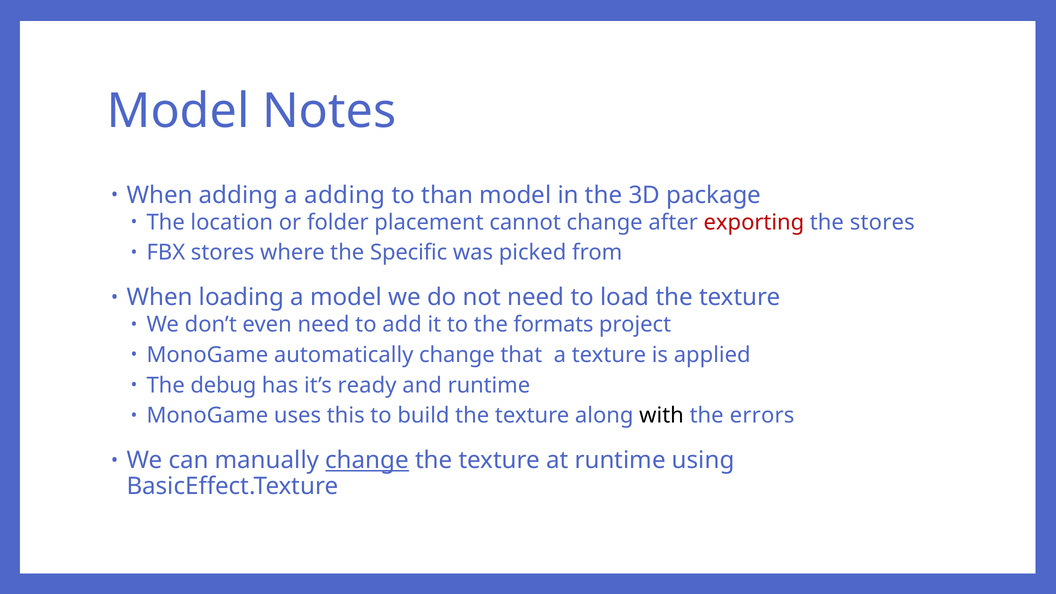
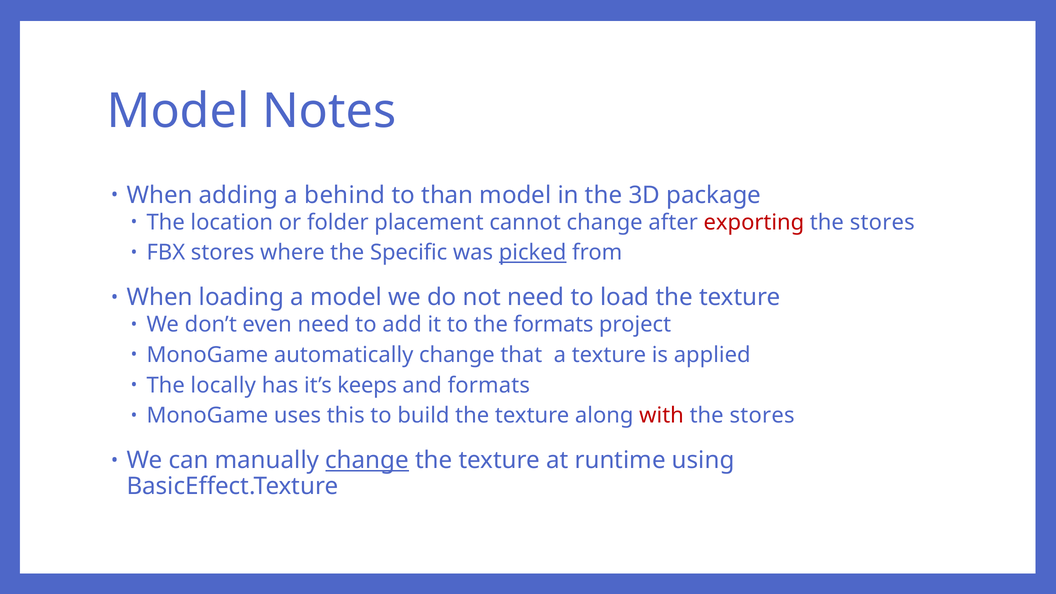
a adding: adding -> behind
picked underline: none -> present
debug: debug -> locally
ready: ready -> keeps
and runtime: runtime -> formats
with colour: black -> red
errors at (762, 416): errors -> stores
